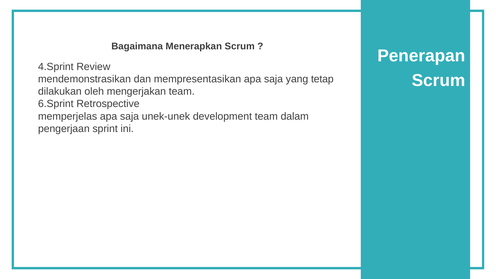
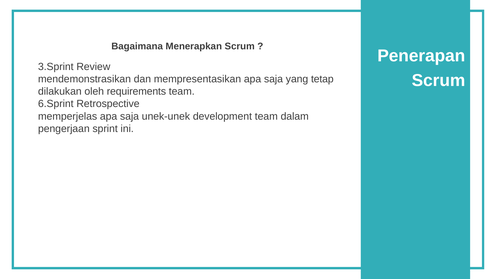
4.Sprint: 4.Sprint -> 3.Sprint
mengerjakan: mengerjakan -> requirements
